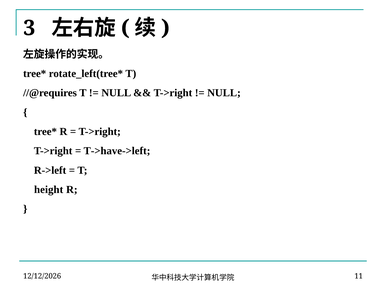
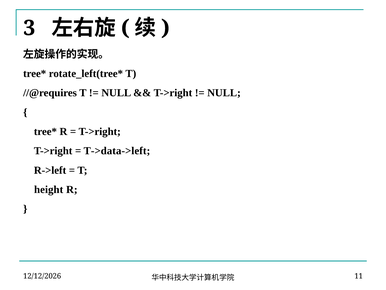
T->have->left: T->have->left -> T->data->left
